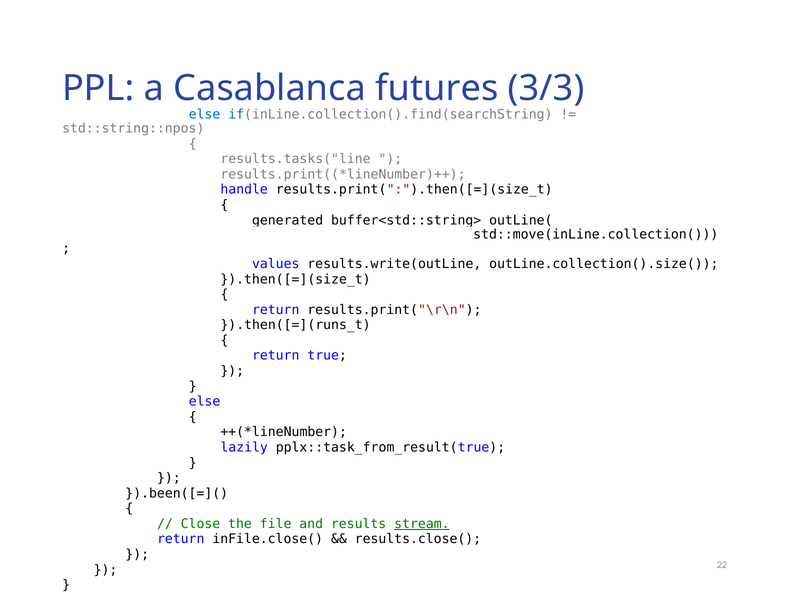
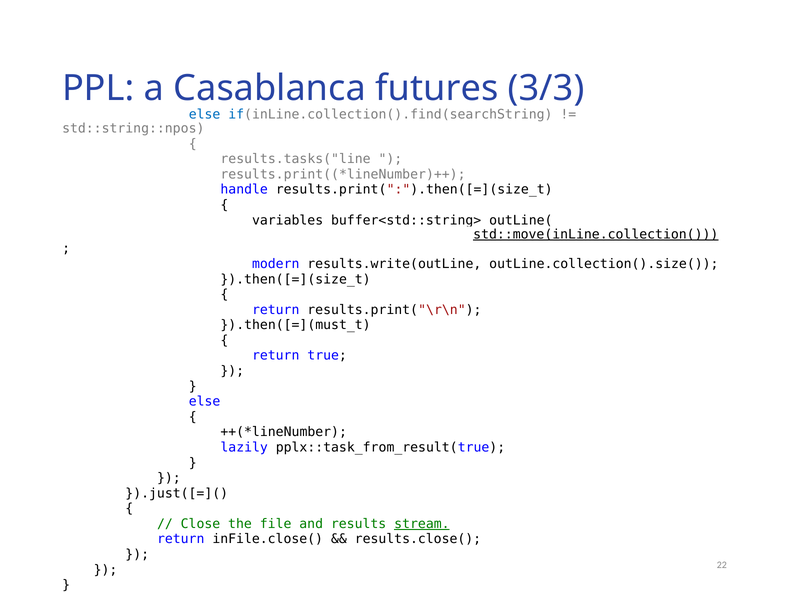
generated_buffer<std::string>: generated_buffer<std::string> -> variables_buffer<std::string>
std::move(inLine.collection( underline: none -> present
values: values -> modern
}).then([=](runs_t: }).then([=](runs_t -> }).then([=](must_t
}).been([=](: }).been([=]( -> }).just([=](
